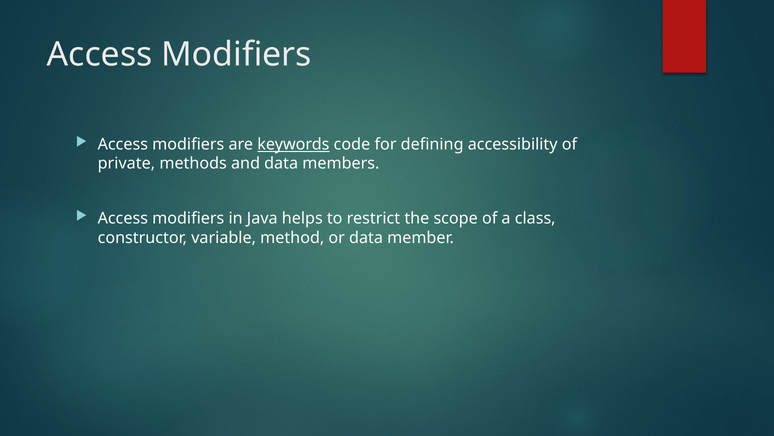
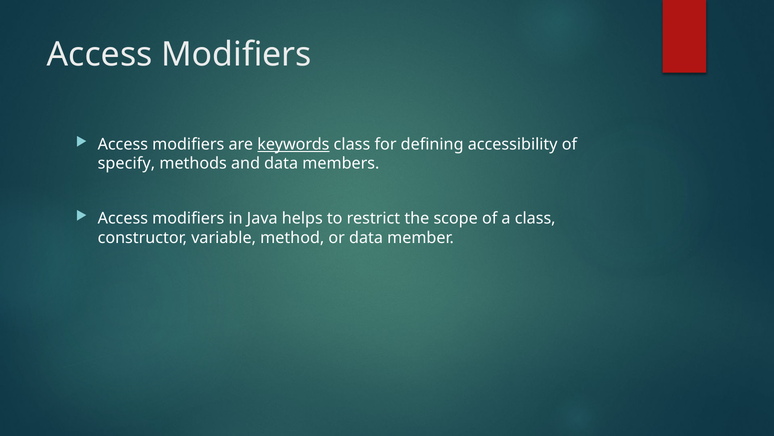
keywords code: code -> class
private: private -> specify
